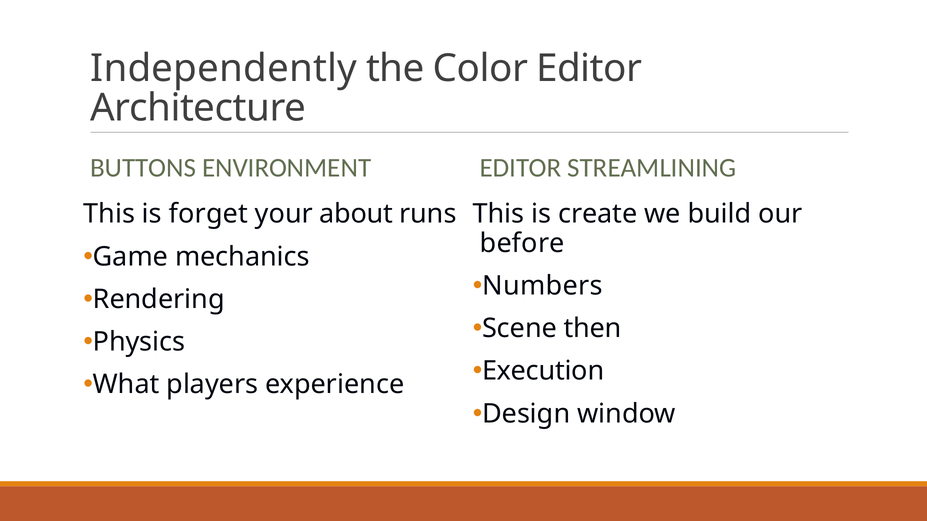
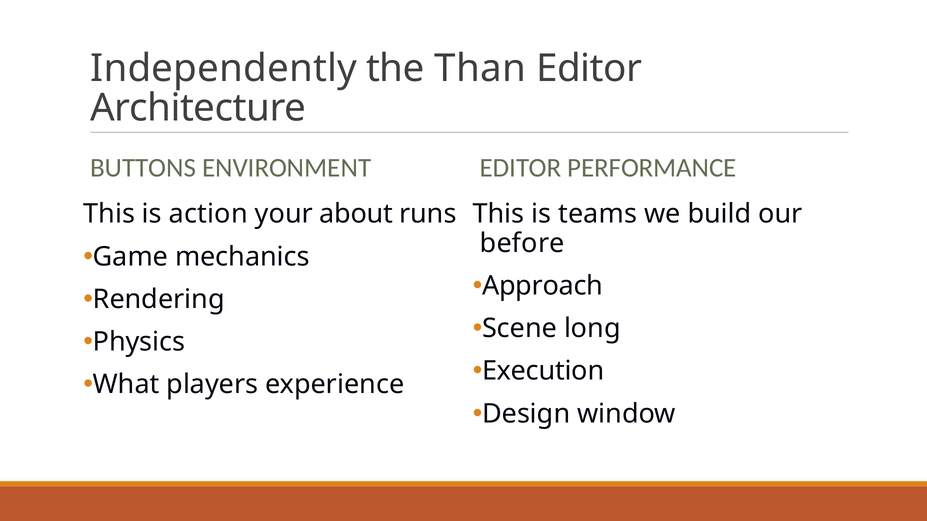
Color: Color -> Than
STREAMLINING: STREAMLINING -> PERFORMANCE
forget: forget -> action
create: create -> teams
Numbers: Numbers -> Approach
then: then -> long
